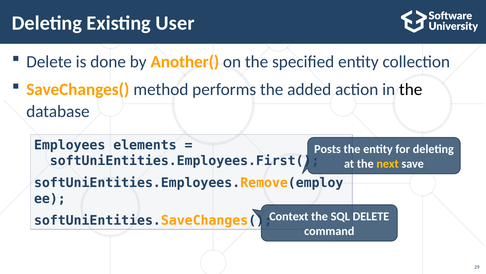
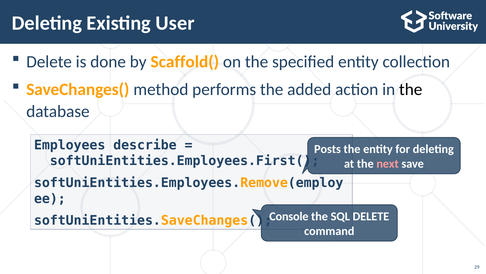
Another(: Another( -> Scaffold(
elements: elements -> describe
next colour: yellow -> pink
Context: Context -> Console
